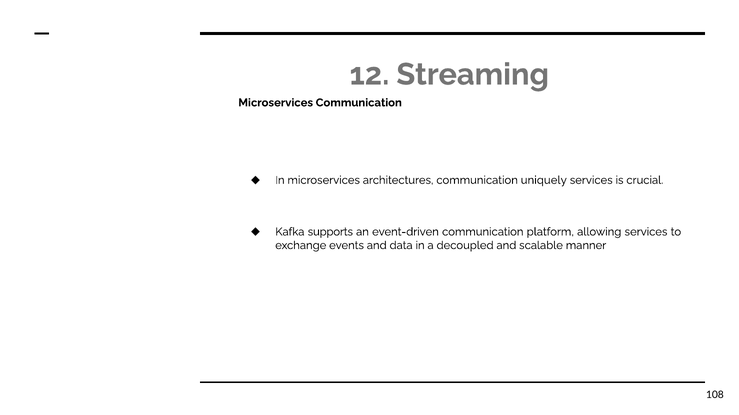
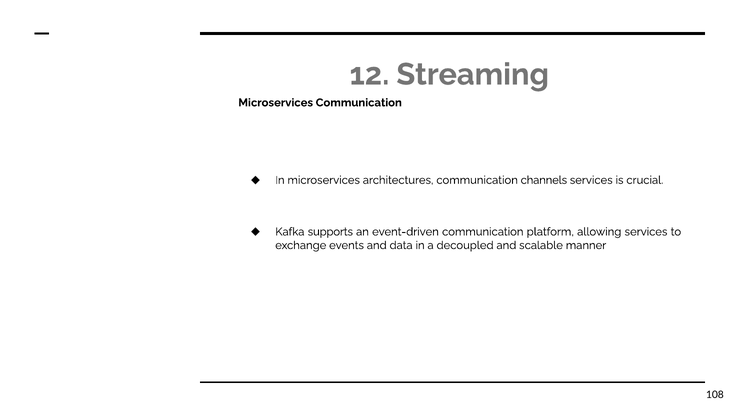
uniquely: uniquely -> channels
